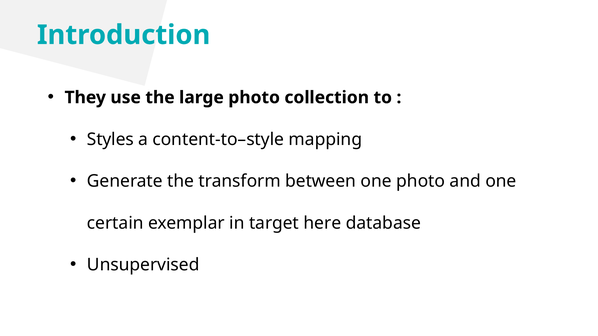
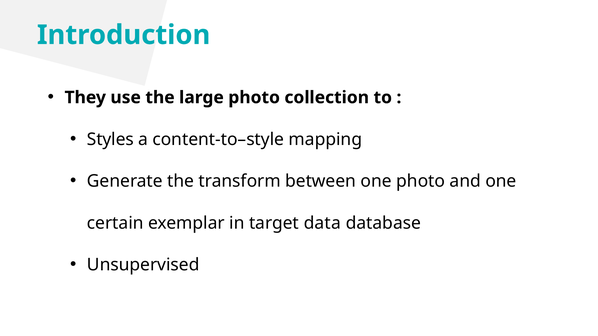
here: here -> data
